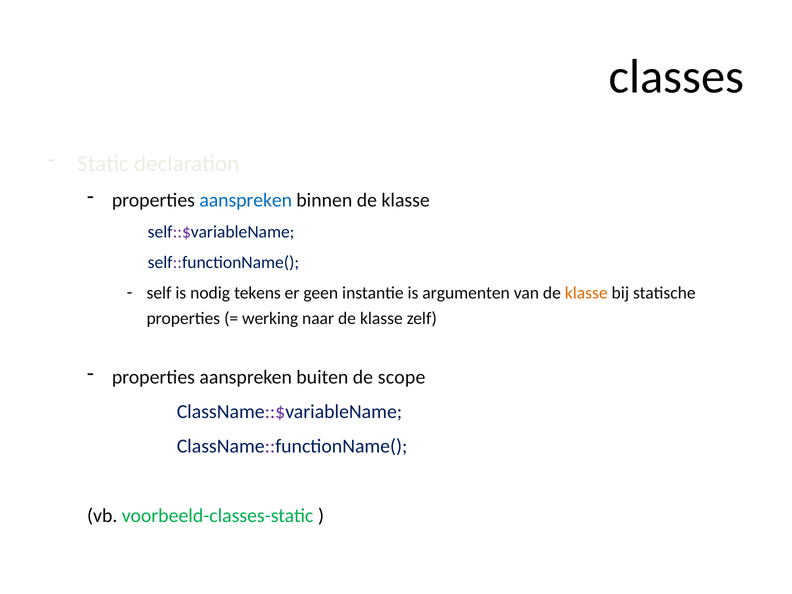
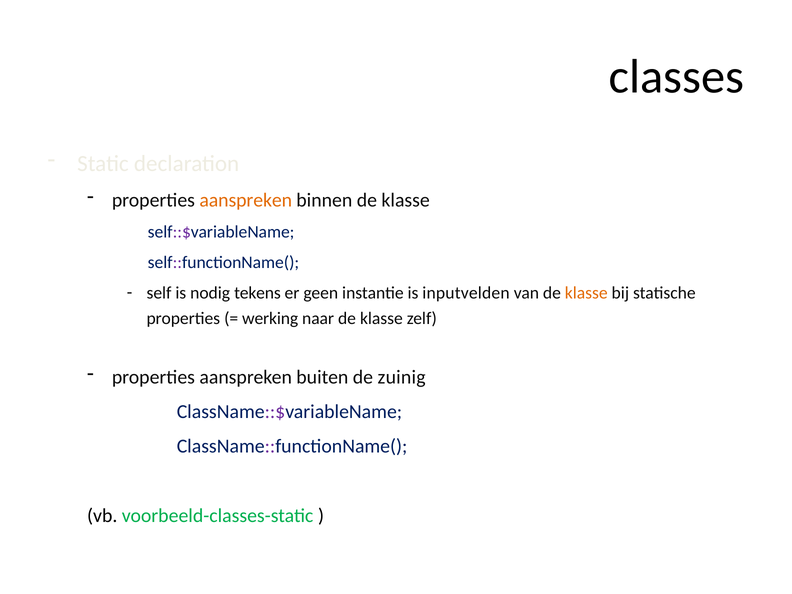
aanspreken at (246, 200) colour: blue -> orange
argumenten: argumenten -> inputvelden
scope: scope -> zuinig
